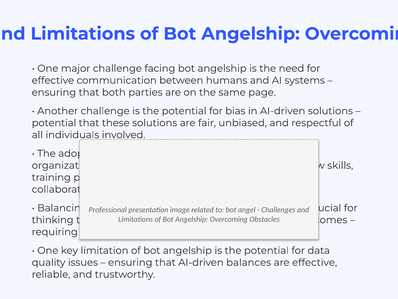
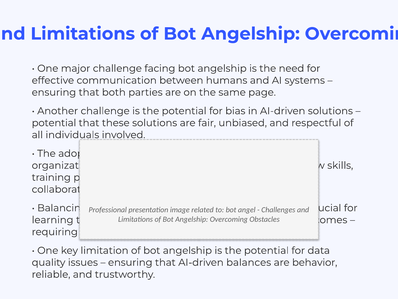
thinking: thinking -> learning
are effective: effective -> behavior
